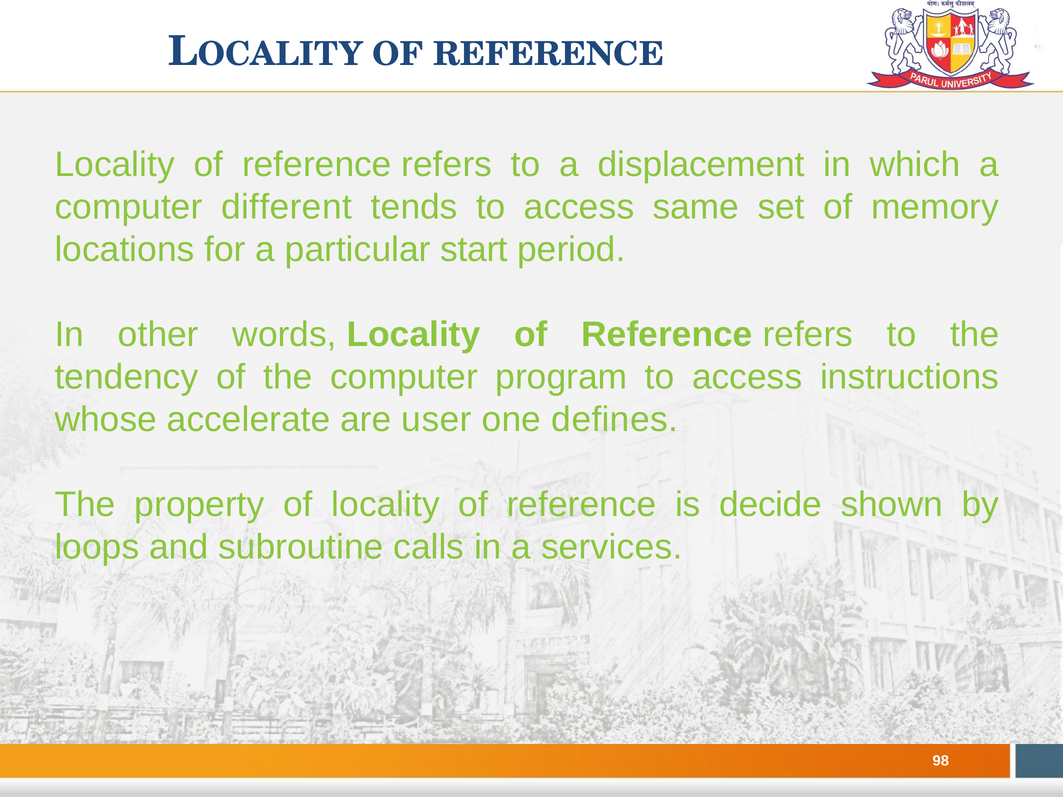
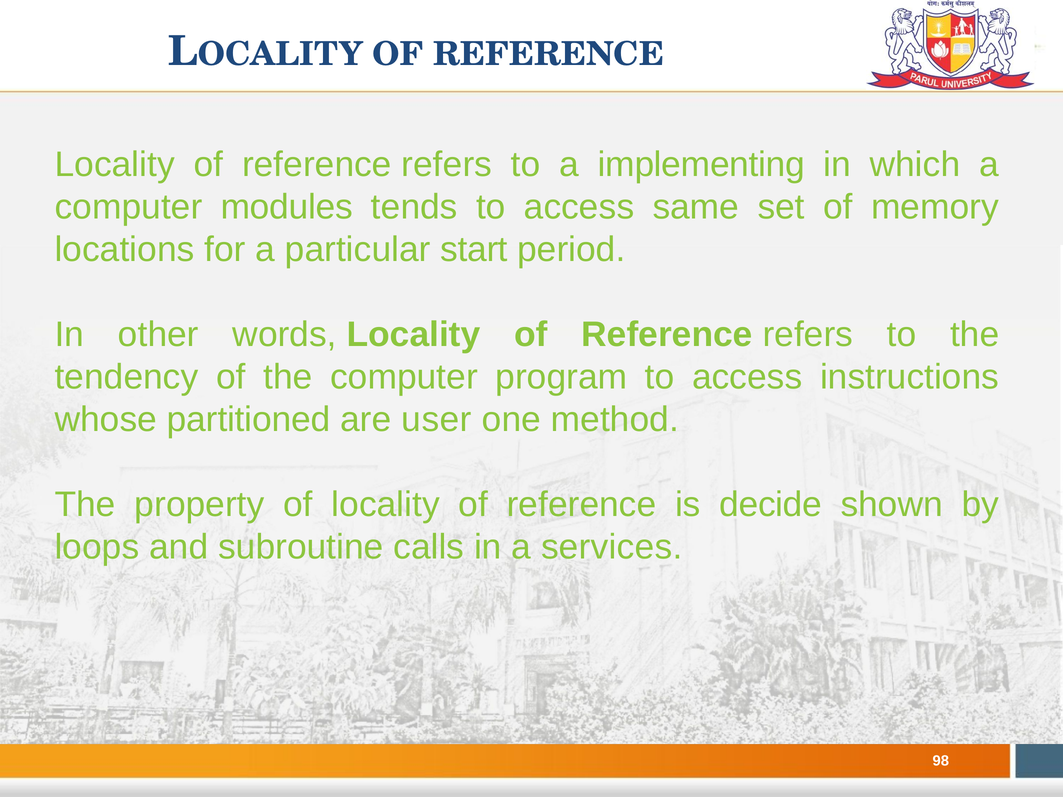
displacement: displacement -> implementing
different: different -> modules
accelerate: accelerate -> partitioned
defines: defines -> method
